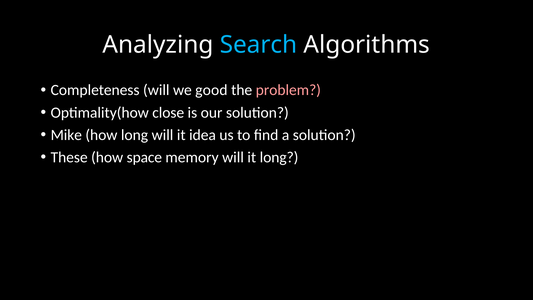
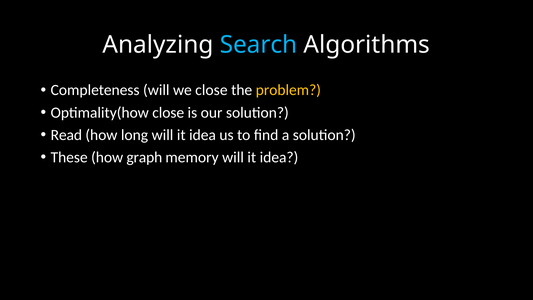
we good: good -> close
problem colour: pink -> yellow
Mike: Mike -> Read
space: space -> graph
memory will it long: long -> idea
